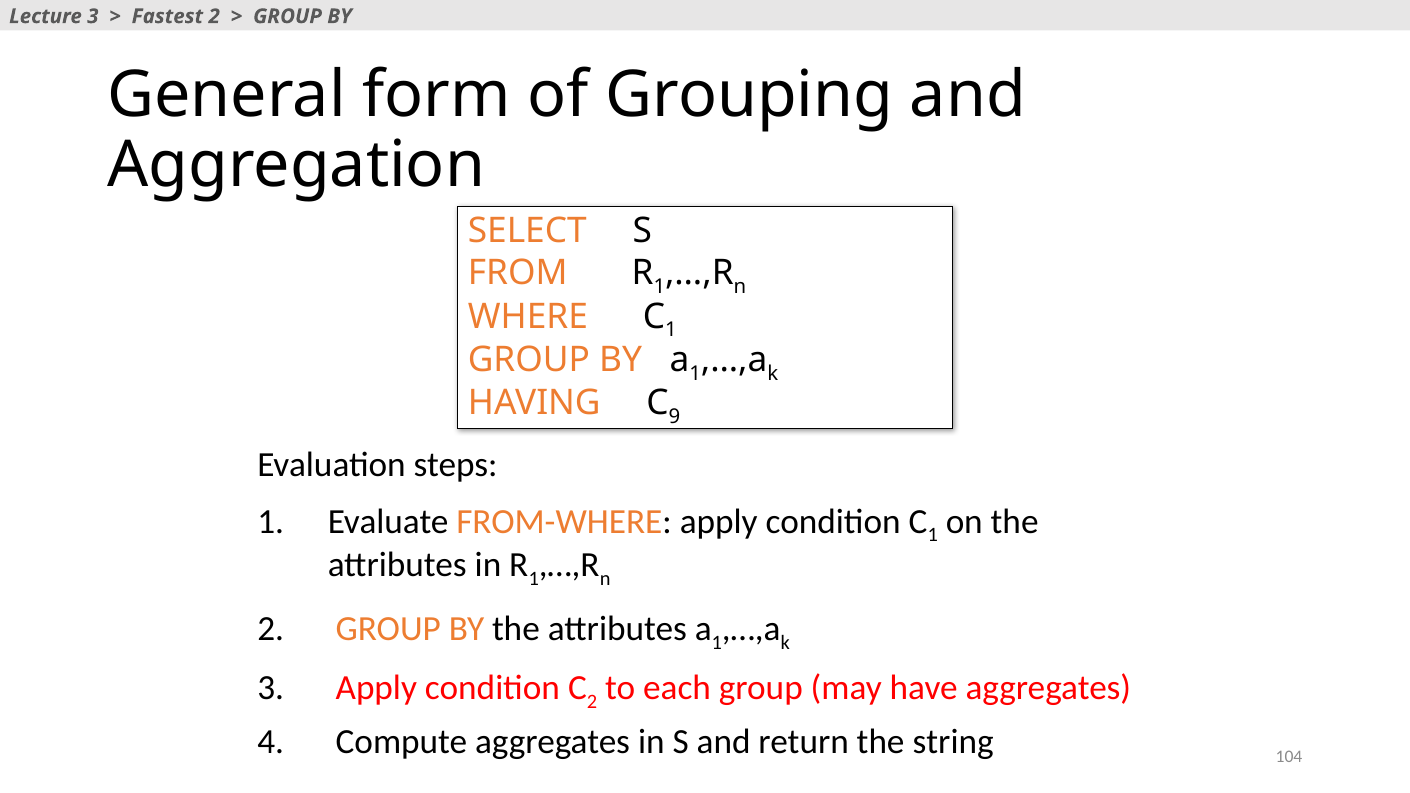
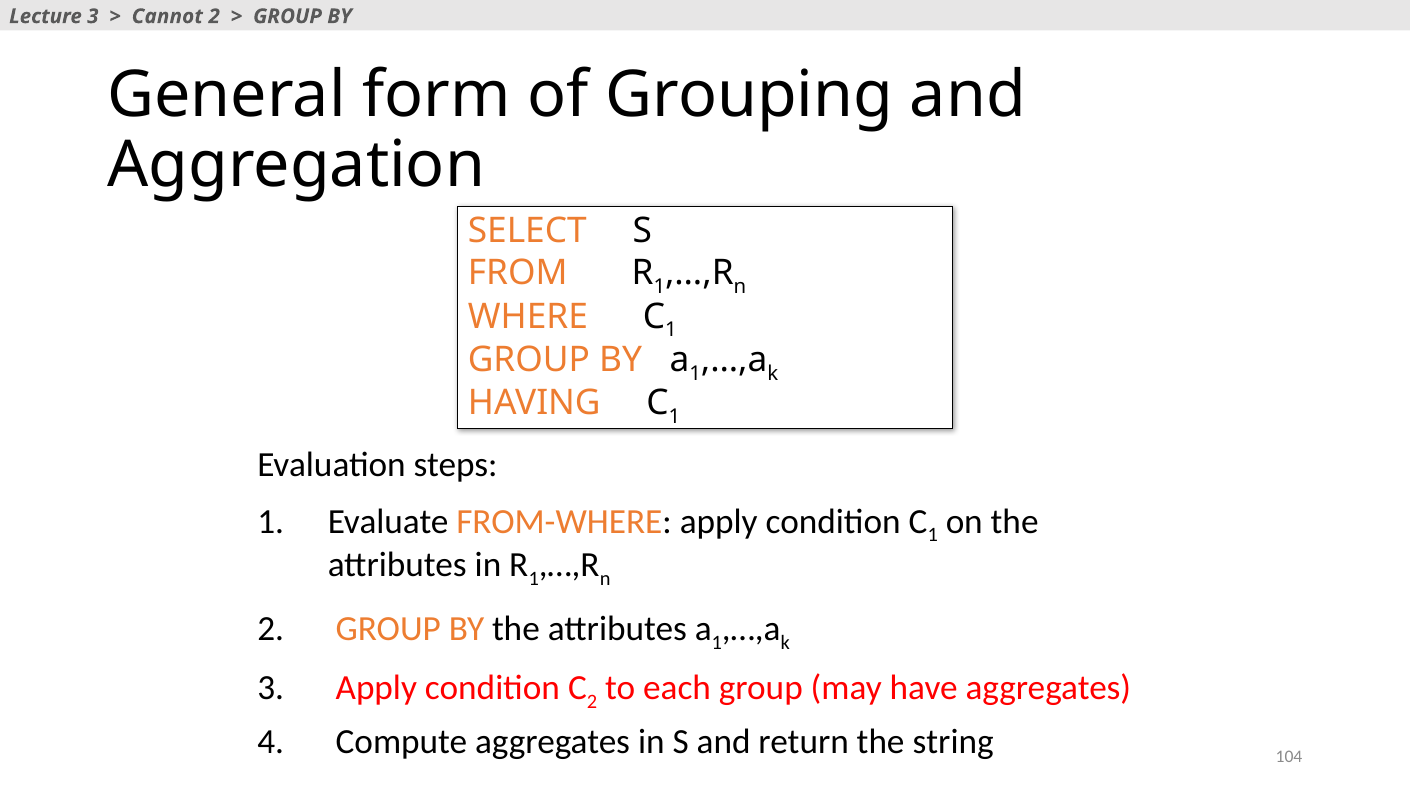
Fastest: Fastest -> Cannot
9 at (674, 417): 9 -> 1
